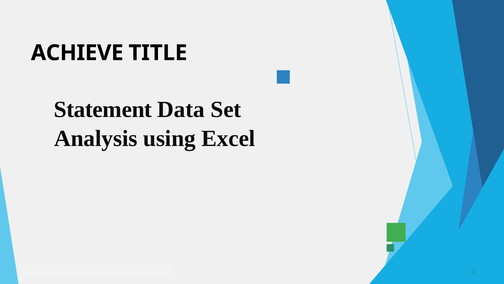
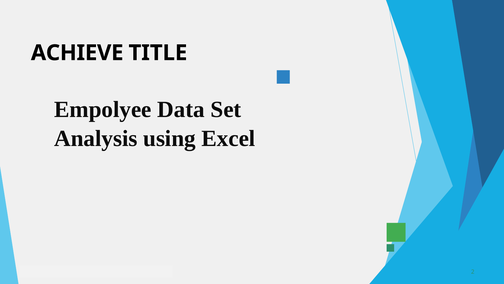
Statement: Statement -> Empolyee
